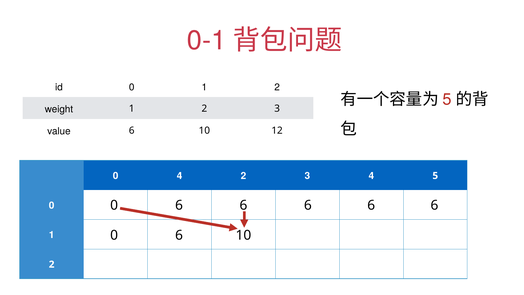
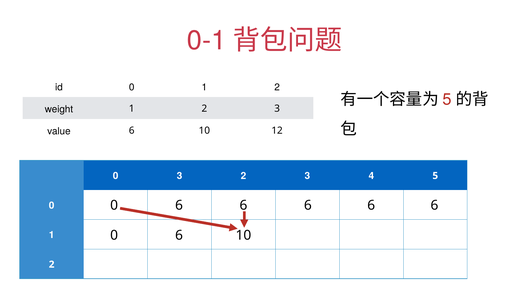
0 4: 4 -> 3
